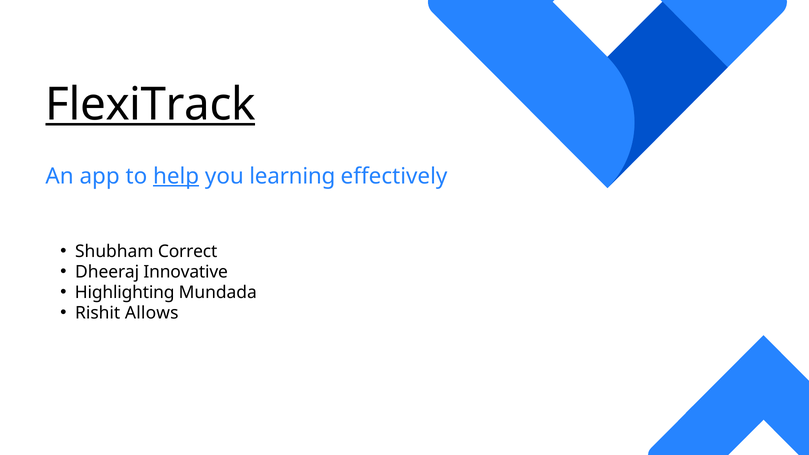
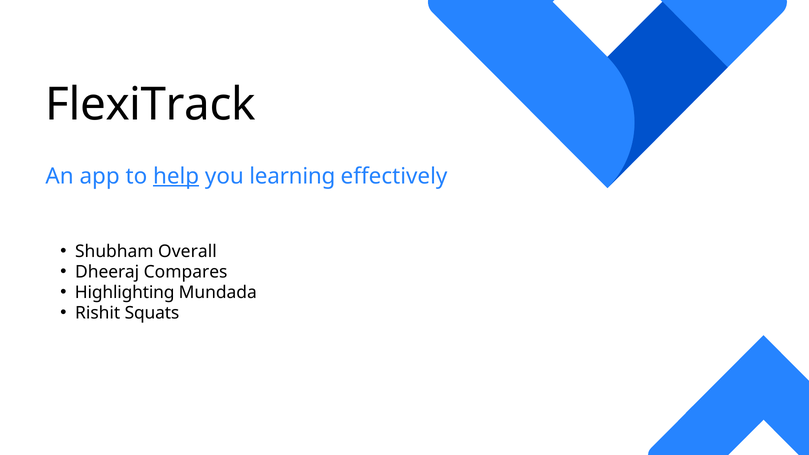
FlexiTrack underline: present -> none
Correct: Correct -> Overall
Innovative: Innovative -> Compares
Allows: Allows -> Squats
